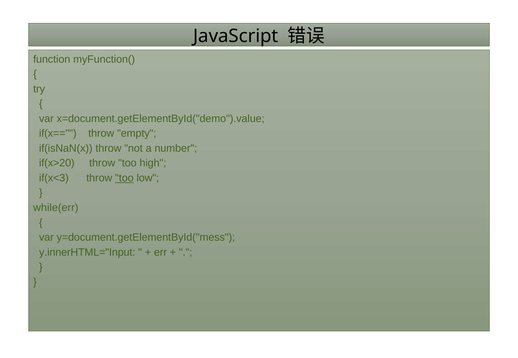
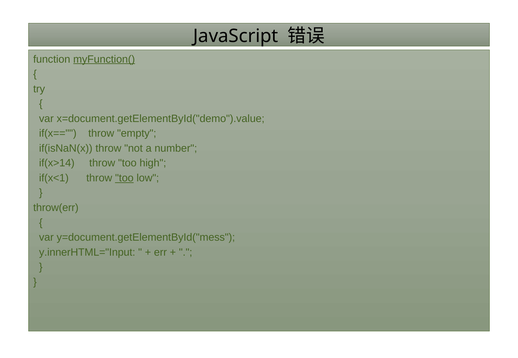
myFunction( underline: none -> present
if(x>20: if(x>20 -> if(x>14
if(x<3: if(x<3 -> if(x<1
while(err: while(err -> throw(err
